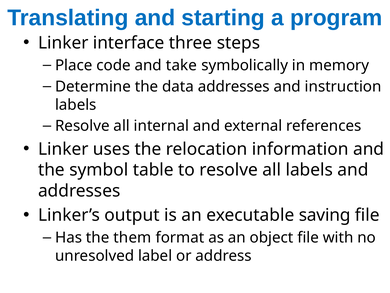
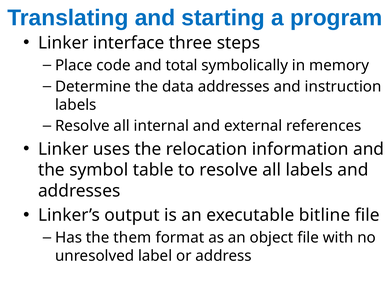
take: take -> total
saving: saving -> bitline
